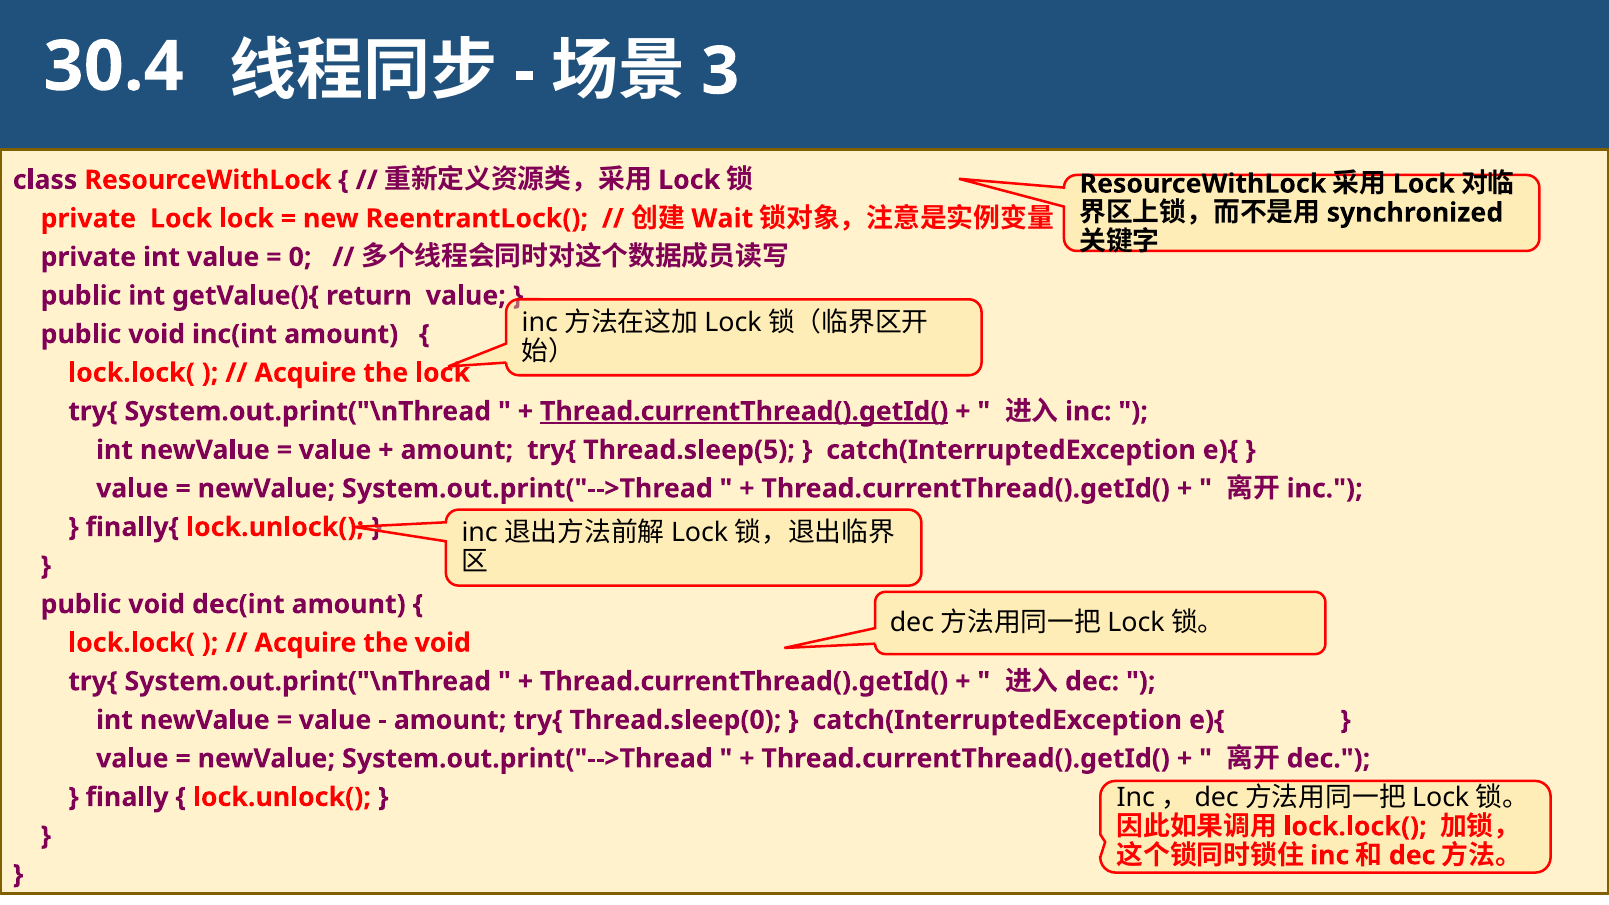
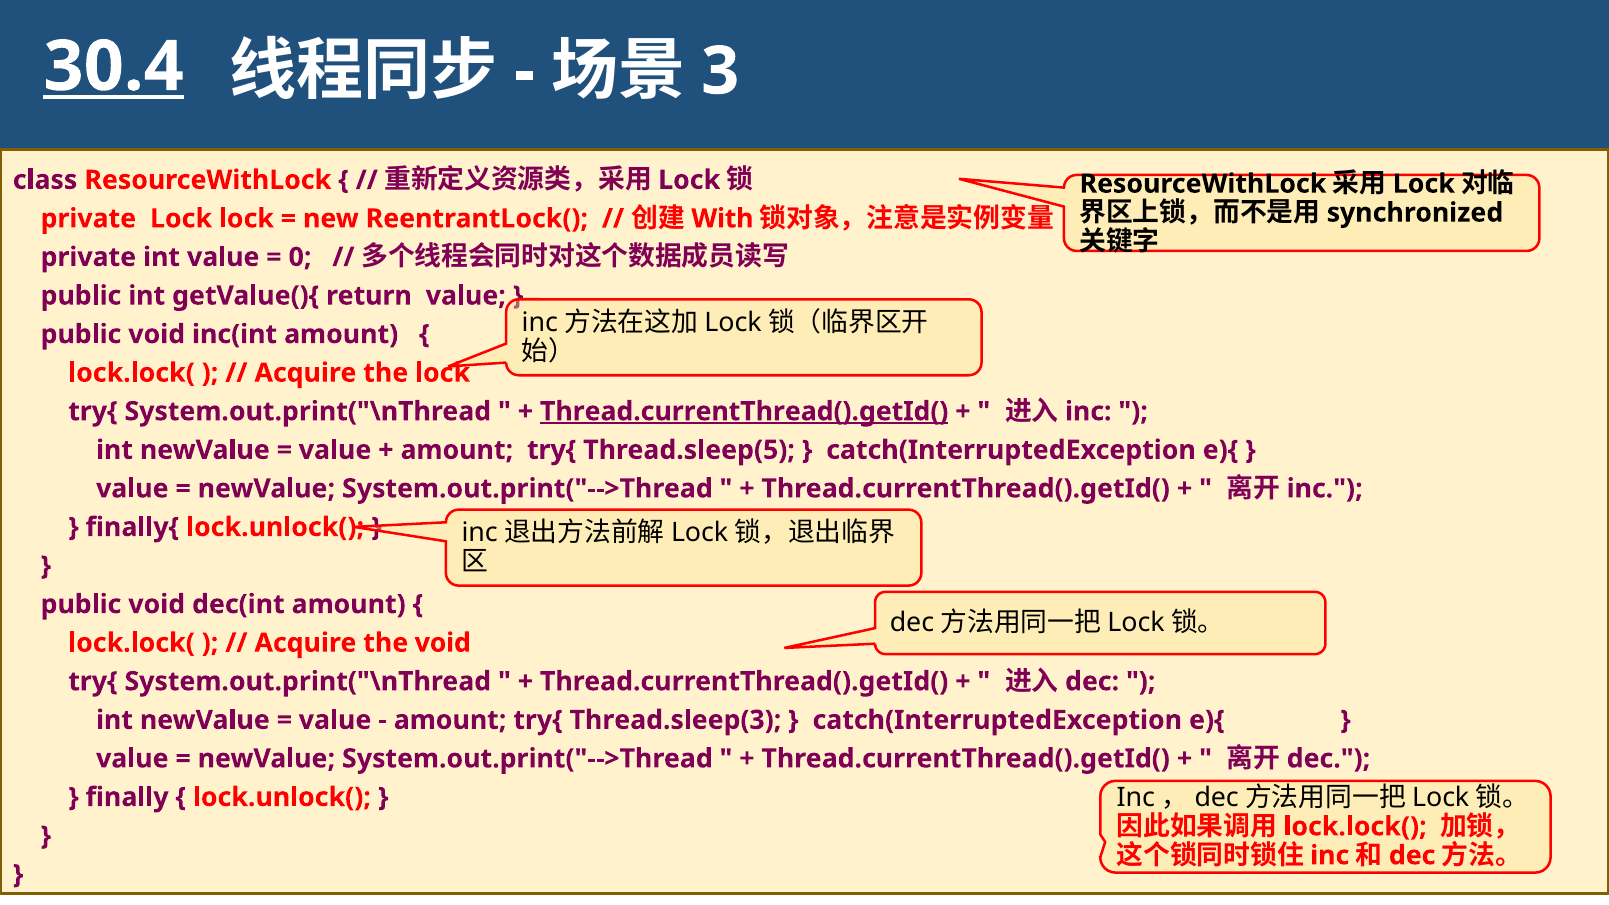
30.4 underline: none -> present
Wait: Wait -> With
Thread.sleep(0: Thread.sleep(0 -> Thread.sleep(3
